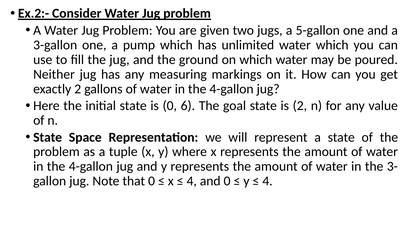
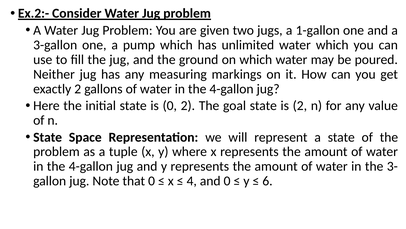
5-gallon: 5-gallon -> 1-gallon
0 6: 6 -> 2
4 at (267, 181): 4 -> 6
